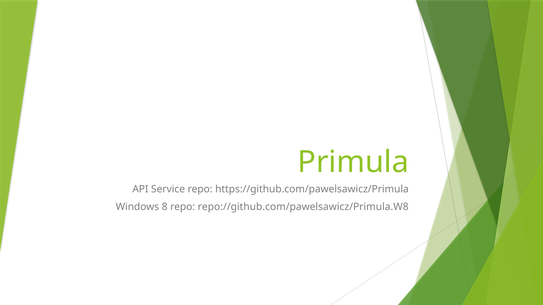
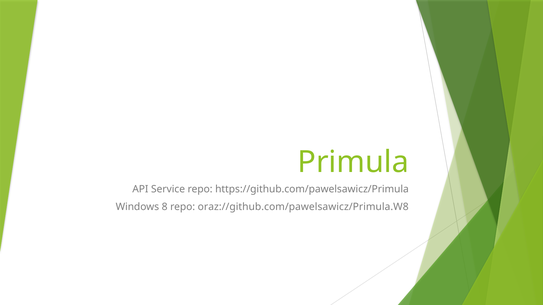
repo://github.com/pawelsawicz/Primula.W8: repo://github.com/pawelsawicz/Primula.W8 -> oraz://github.com/pawelsawicz/Primula.W8
